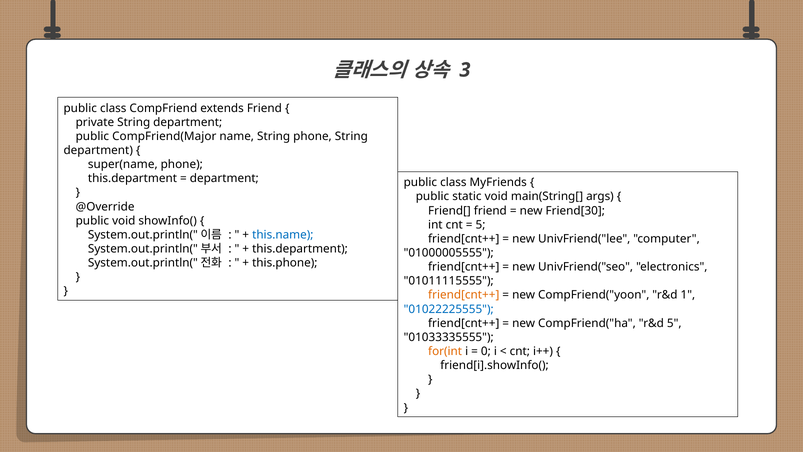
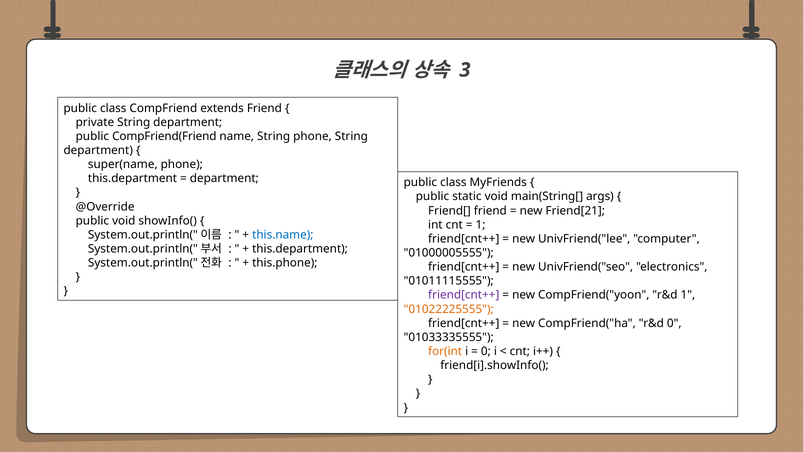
CompFriend(Major: CompFriend(Major -> CompFriend(Friend
Friend[30: Friend[30 -> Friend[21
5 at (480, 225): 5 -> 1
friend[cnt++ at (464, 295) colour: orange -> purple
01022225555 colour: blue -> orange
r&d 5: 5 -> 0
